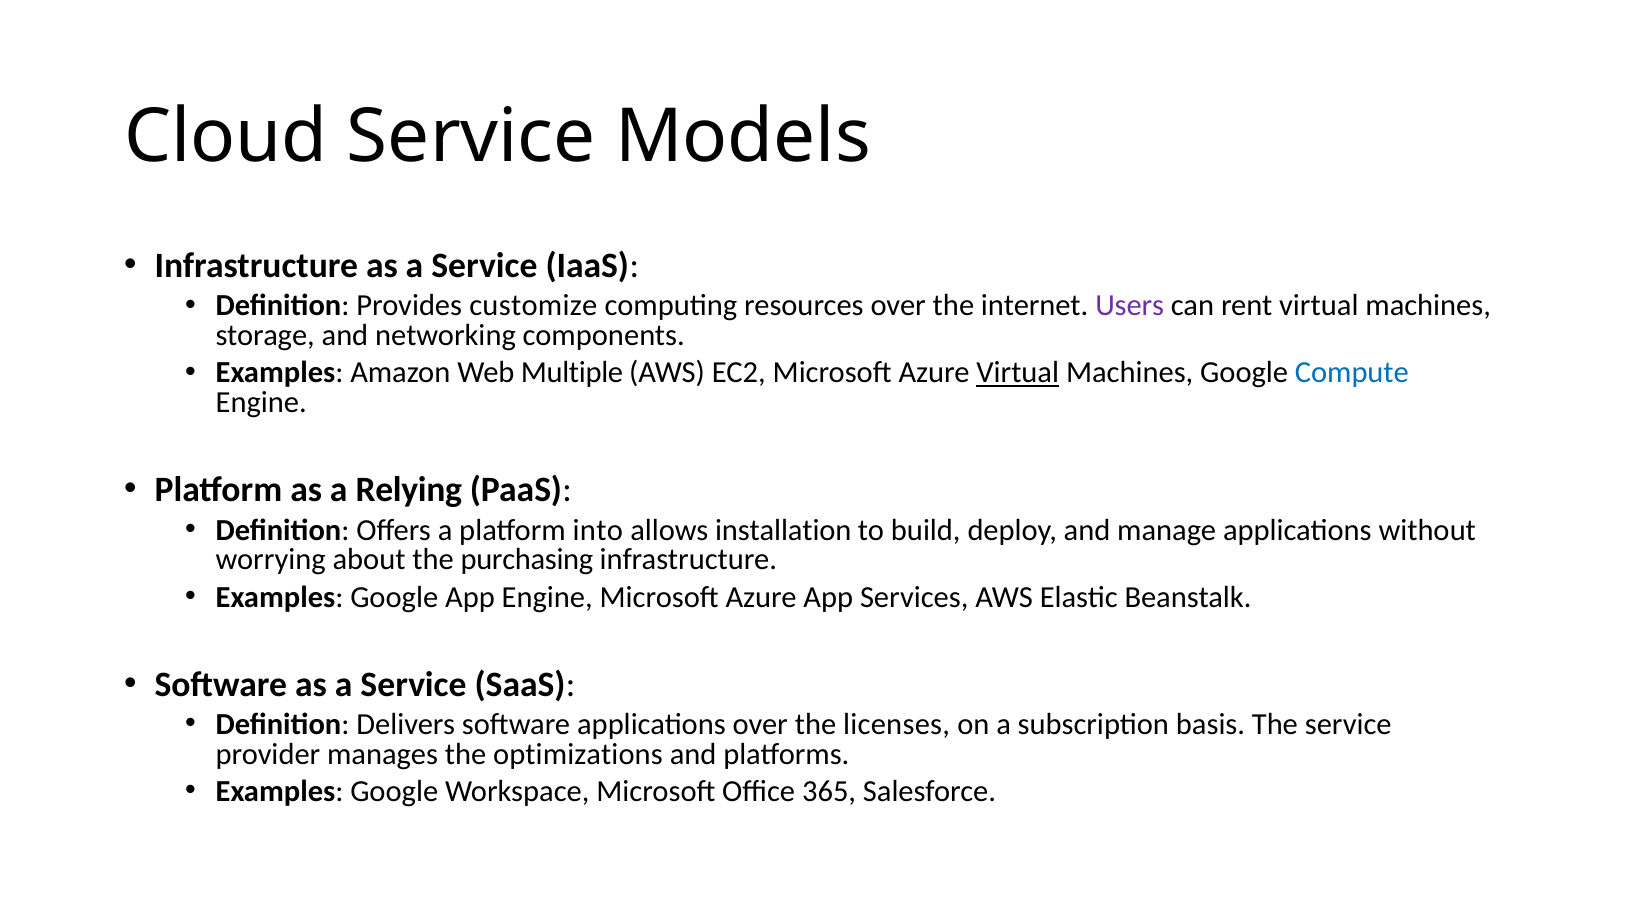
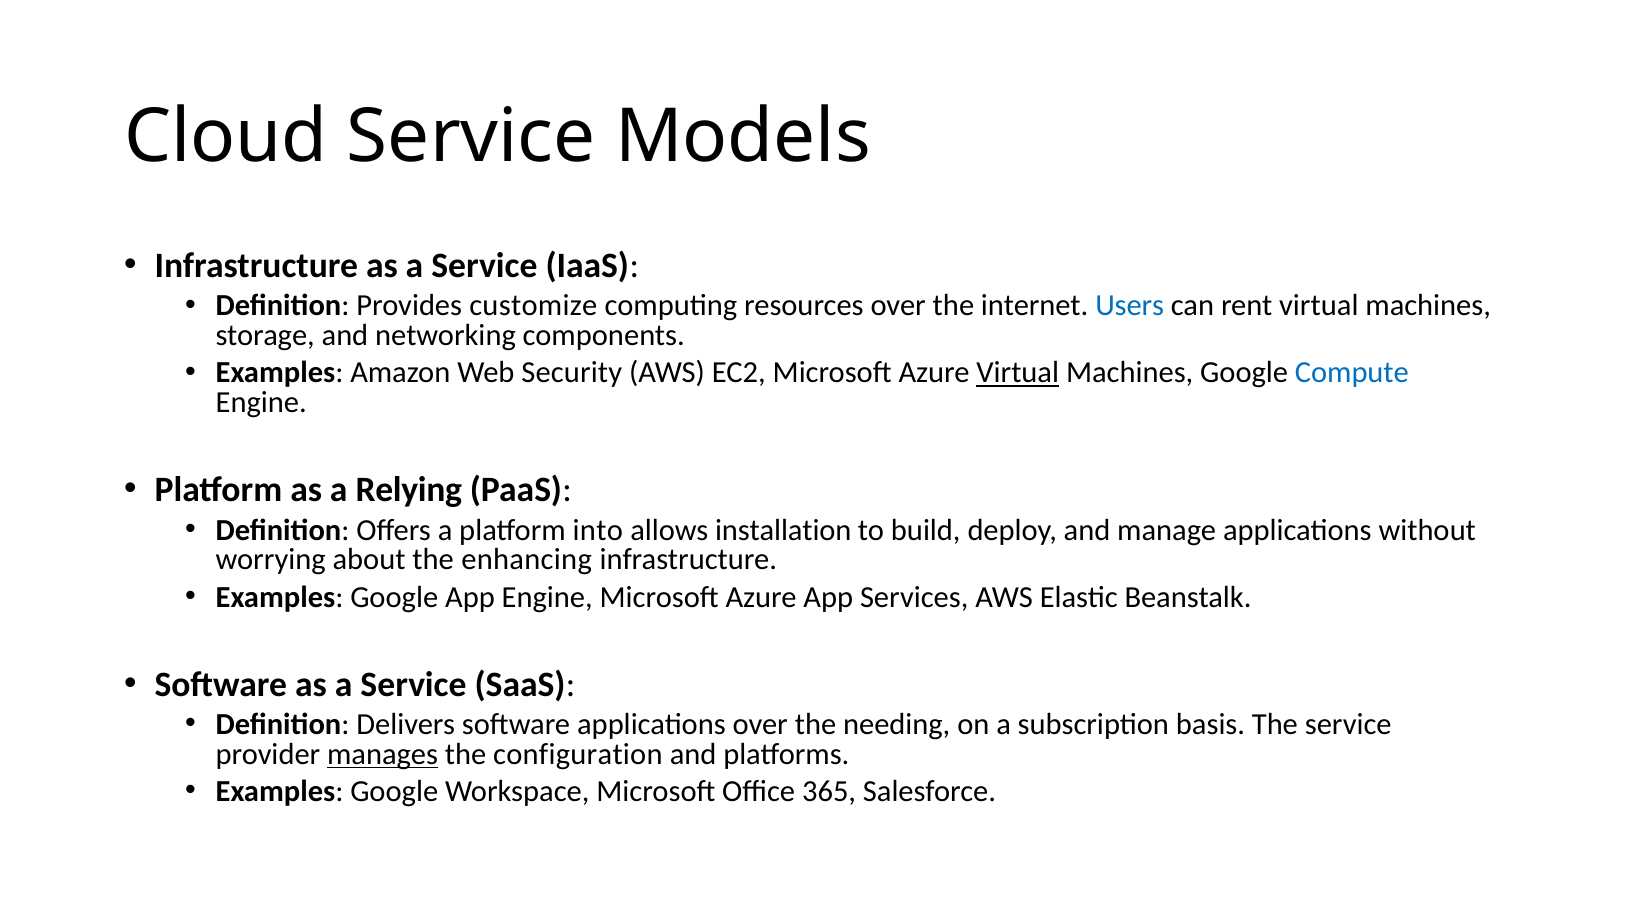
Users colour: purple -> blue
Multiple: Multiple -> Security
purchasing: purchasing -> enhancing
licenses: licenses -> needing
manages underline: none -> present
optimizations: optimizations -> configuration
